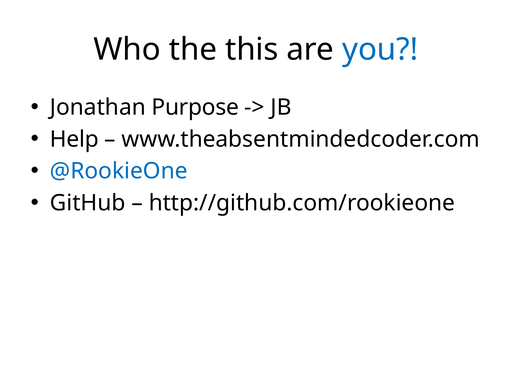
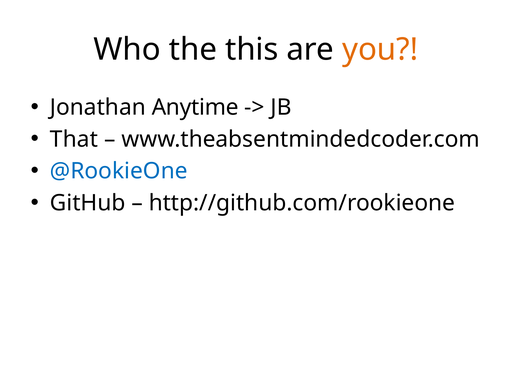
you colour: blue -> orange
Purpose: Purpose -> Anytime
Help: Help -> That
